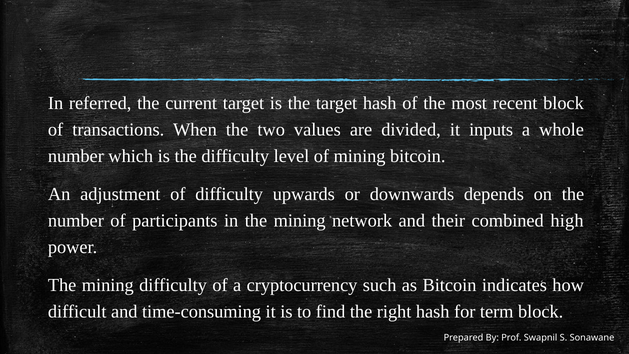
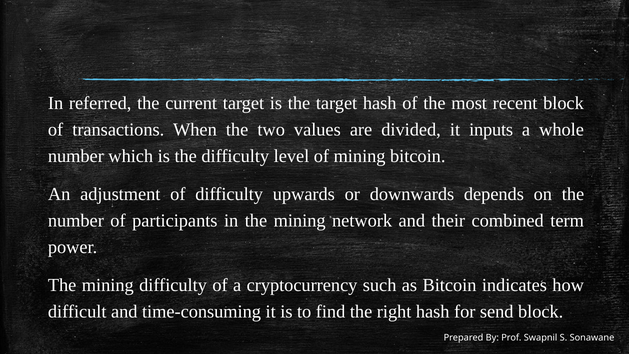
high: high -> term
term: term -> send
